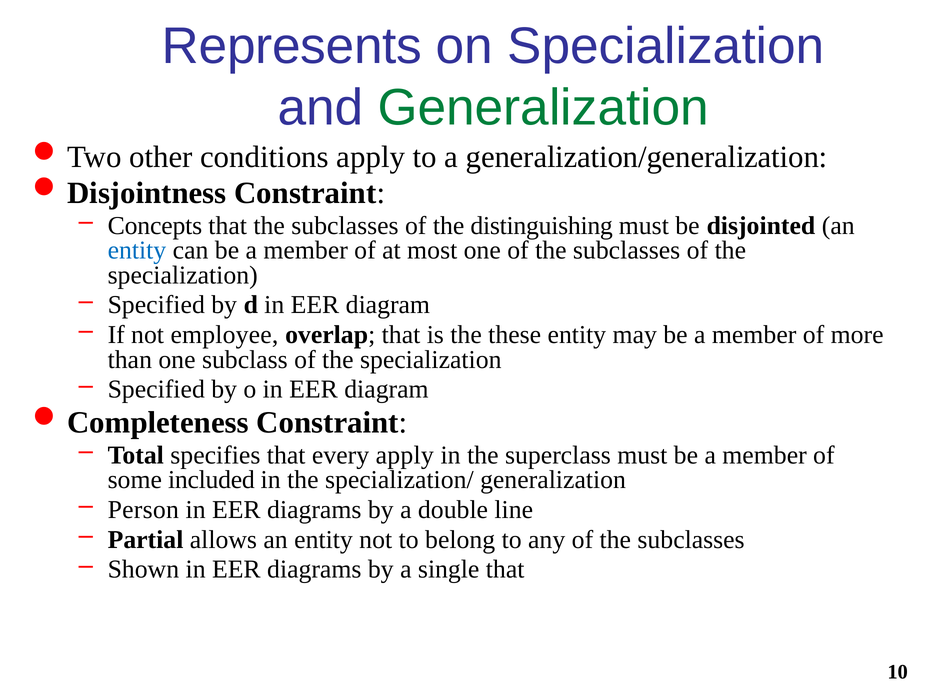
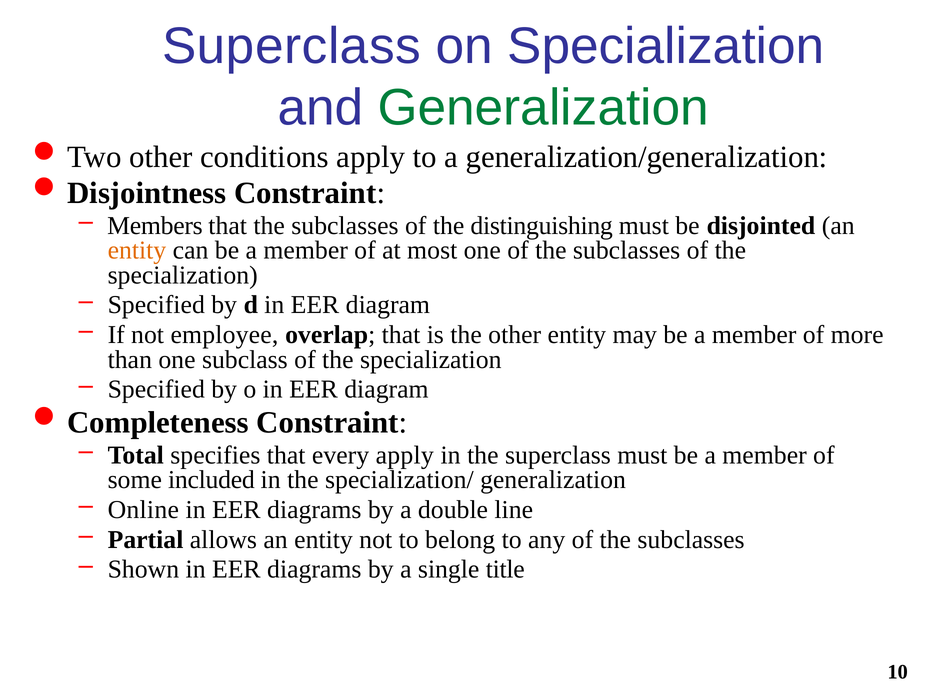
Represents at (292, 46): Represents -> Superclass
Concepts: Concepts -> Members
entity at (137, 250) colour: blue -> orange
the these: these -> other
Person: Person -> Online
single that: that -> title
